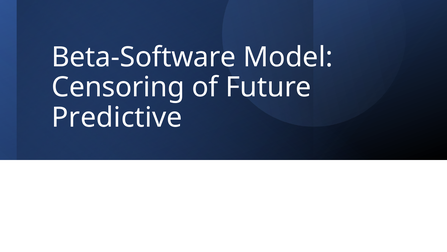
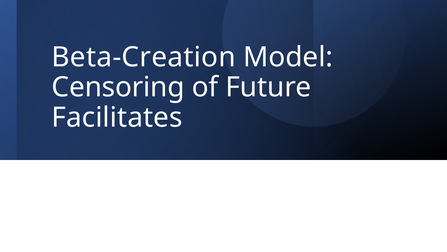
Beta-Software: Beta-Software -> Beta-Creation
Predictive: Predictive -> Facilitates
